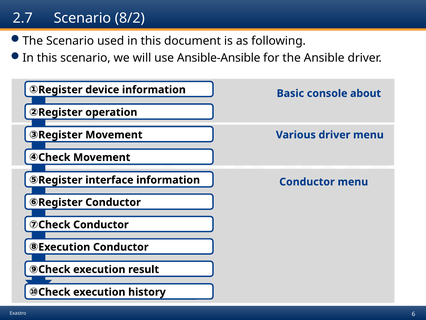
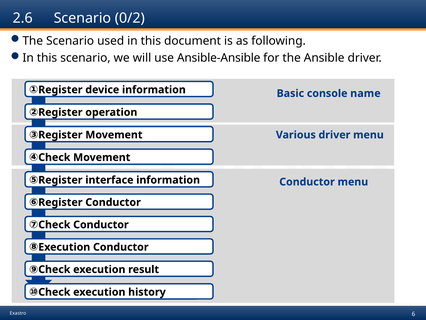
2.7: 2.7 -> 2.6
8/2: 8/2 -> 0/2
about: about -> name
